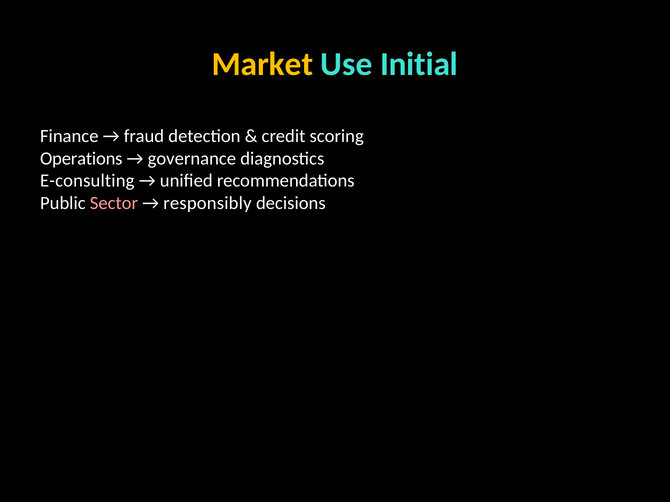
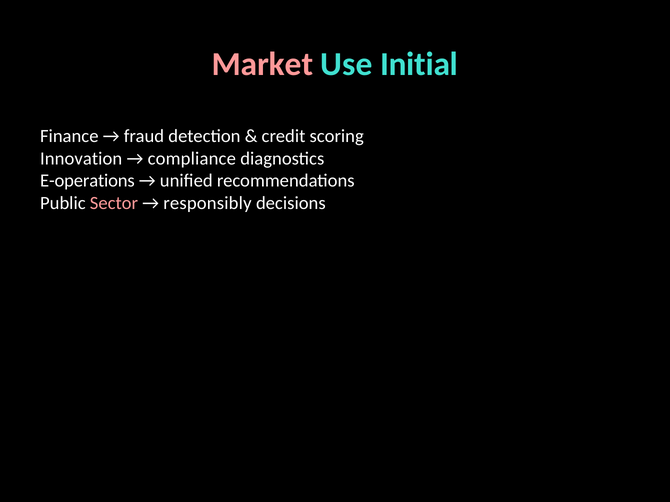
Market colour: yellow -> pink
Operations: Operations -> Innovation
governance: governance -> compliance
E-consulting: E-consulting -> E-operations
